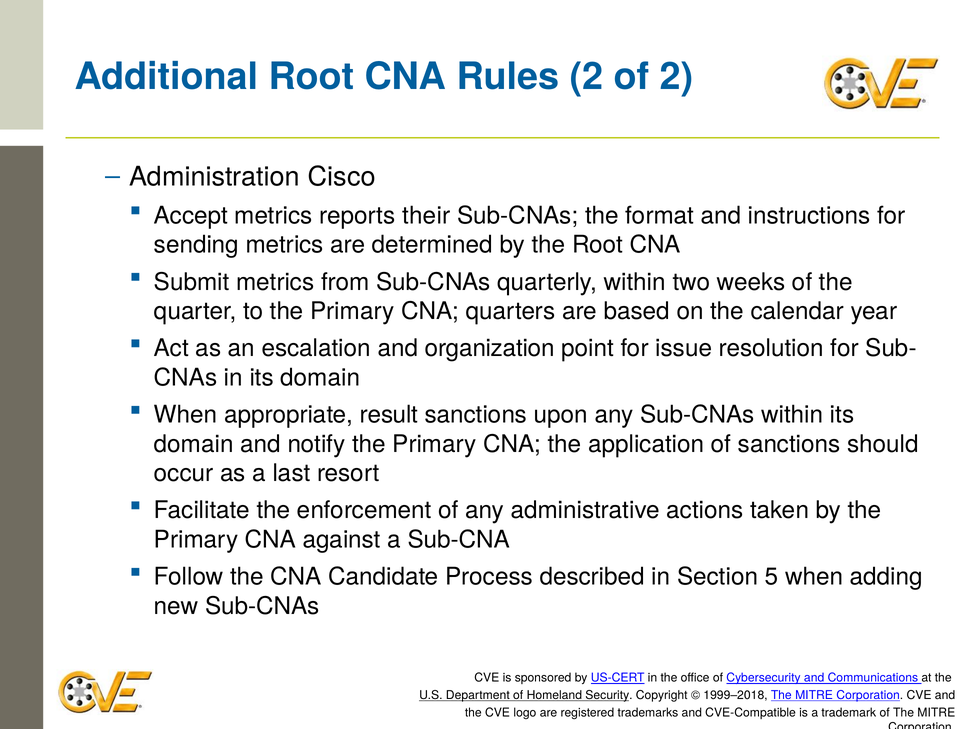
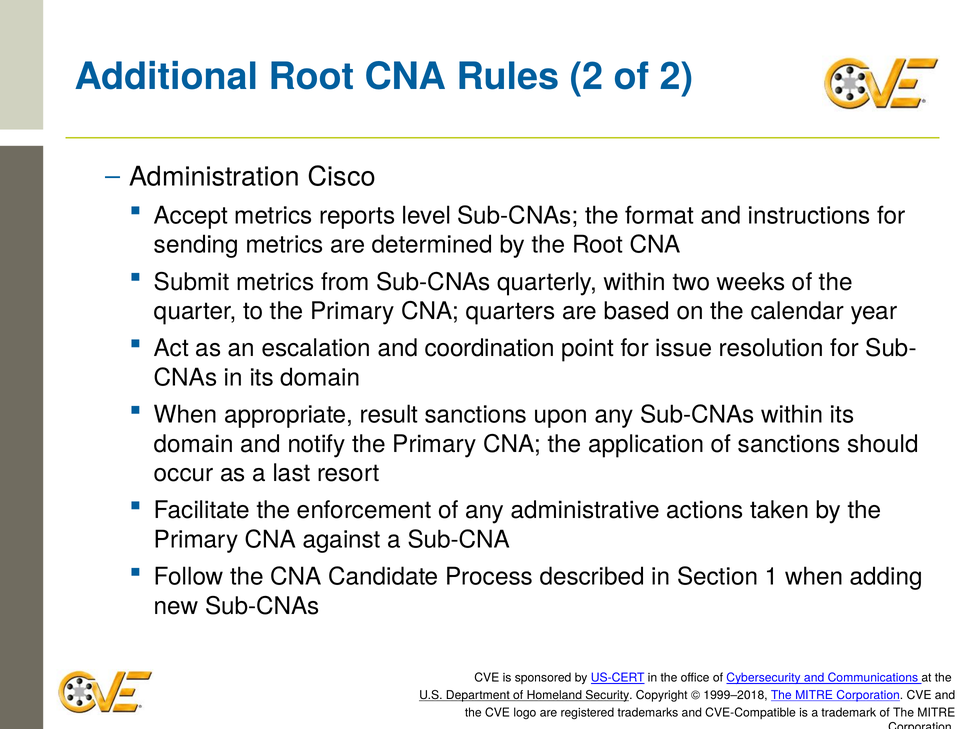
their: their -> level
organization: organization -> coordination
5: 5 -> 1
